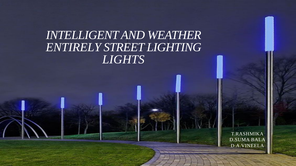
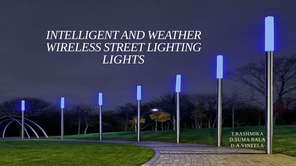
ENTIRELY: ENTIRELY -> WIRELESS
